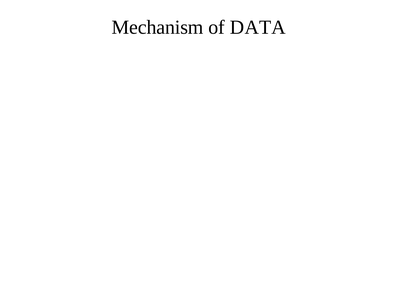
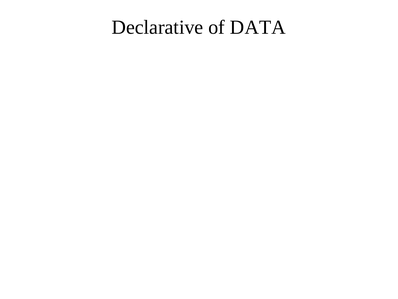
Mechanism: Mechanism -> Declarative
